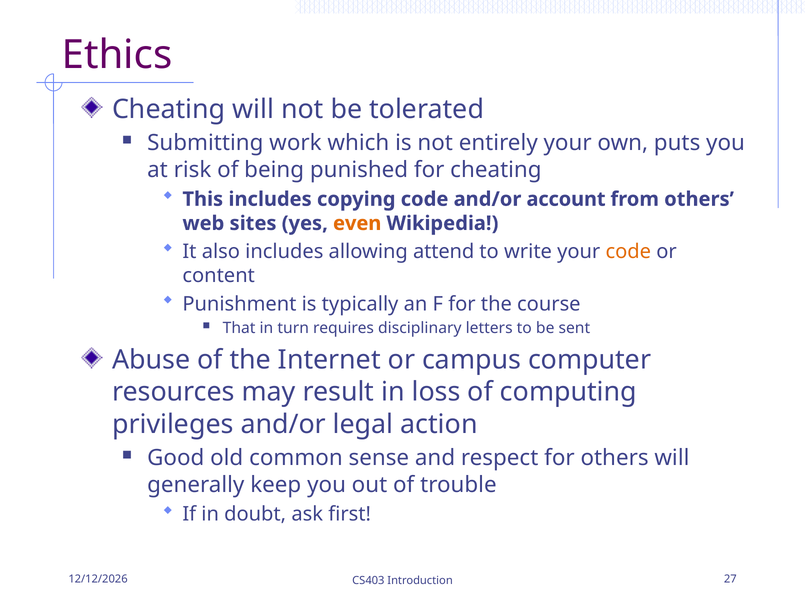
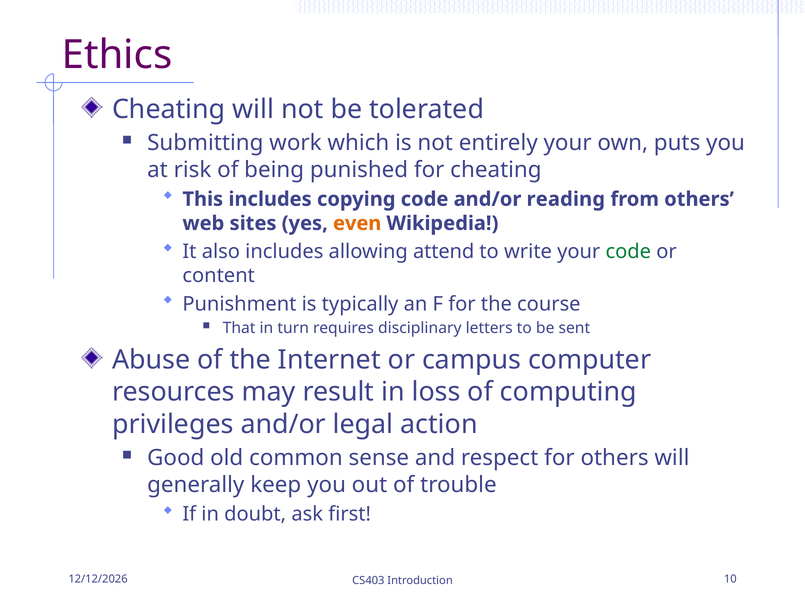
account: account -> reading
code at (628, 251) colour: orange -> green
27: 27 -> 10
